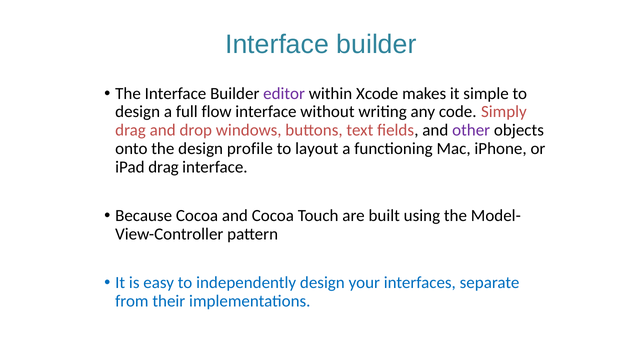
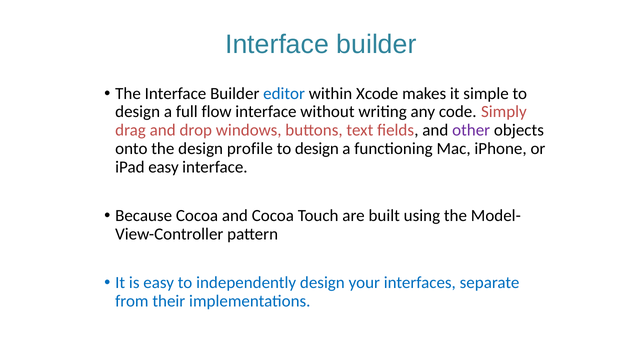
editor colour: purple -> blue
layout at (317, 149): layout -> design
iPad drag: drag -> easy
